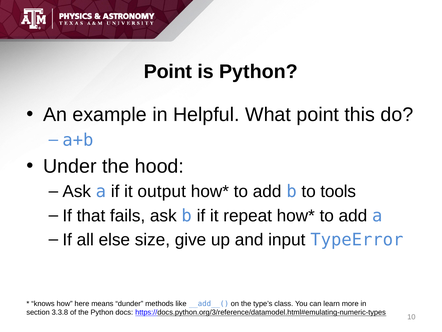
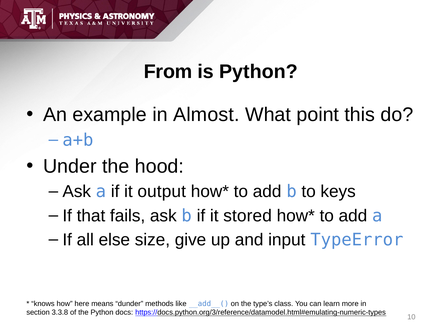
Point at (168, 71): Point -> From
Helpful: Helpful -> Almost
tools: tools -> keys
repeat: repeat -> stored
